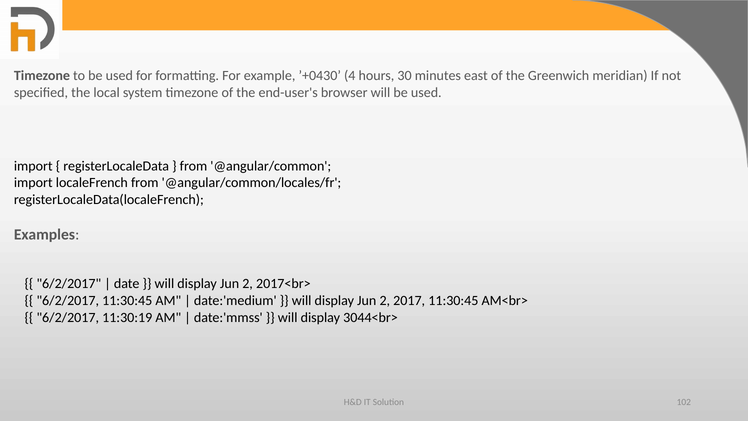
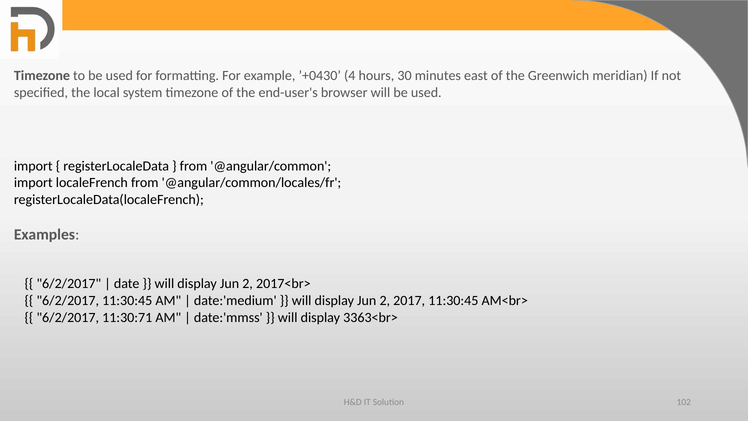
11:30:19: 11:30:19 -> 11:30:71
3044<br>: 3044<br> -> 3363<br>
